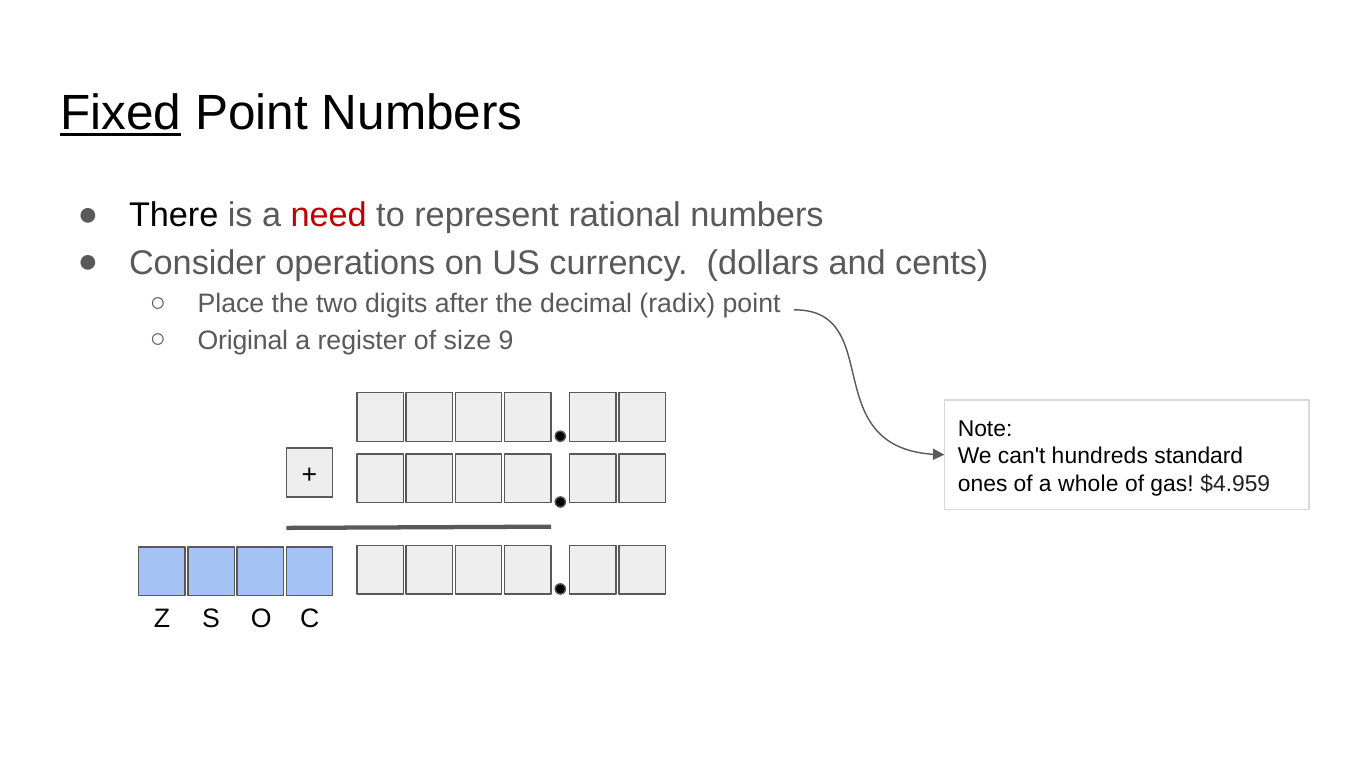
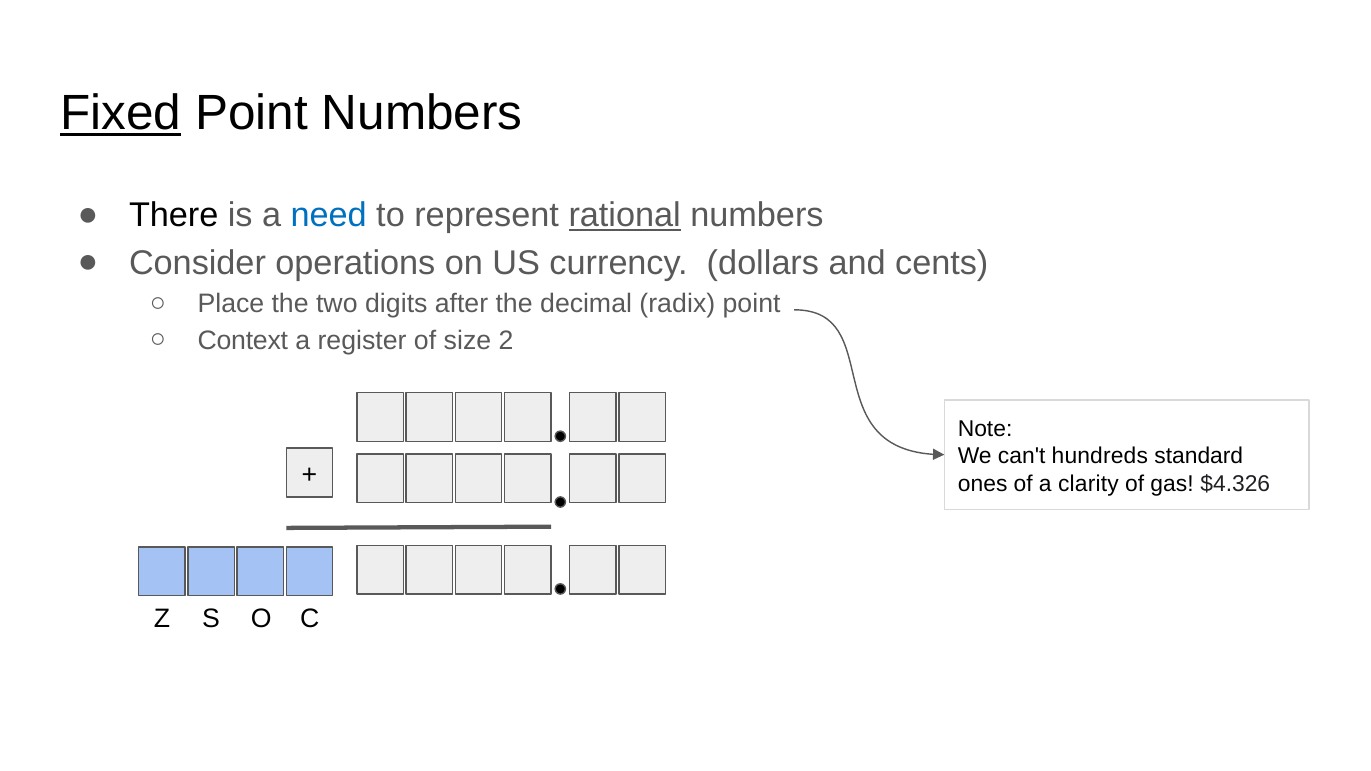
need colour: red -> blue
rational underline: none -> present
Original: Original -> Context
9: 9 -> 2
whole: whole -> clarity
$4.959: $4.959 -> $4.326
